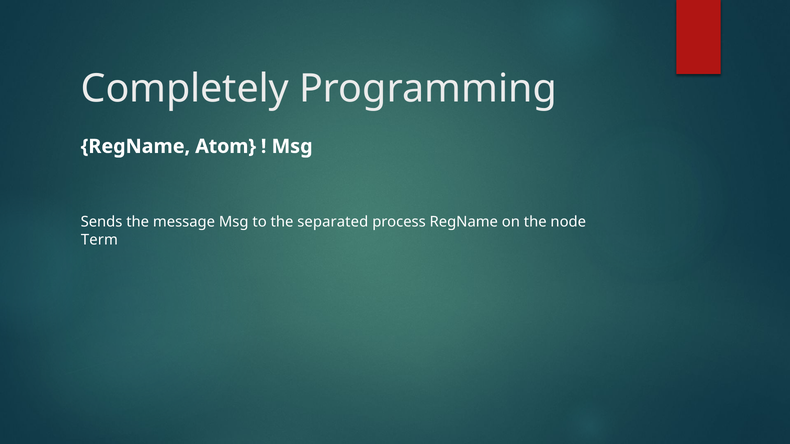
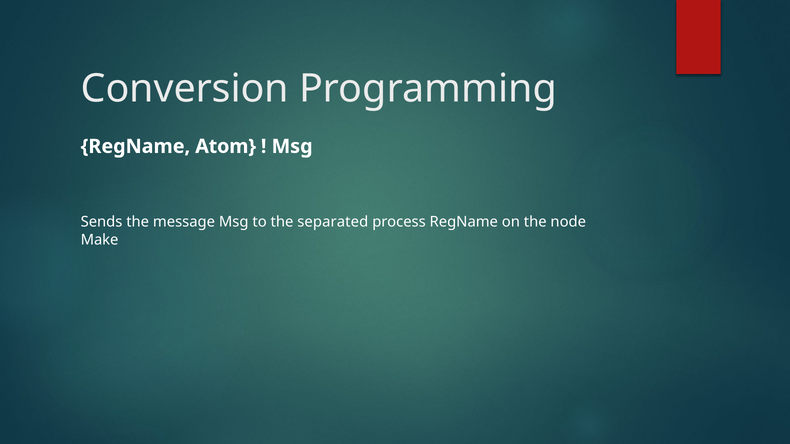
Completely: Completely -> Conversion
Term: Term -> Make
